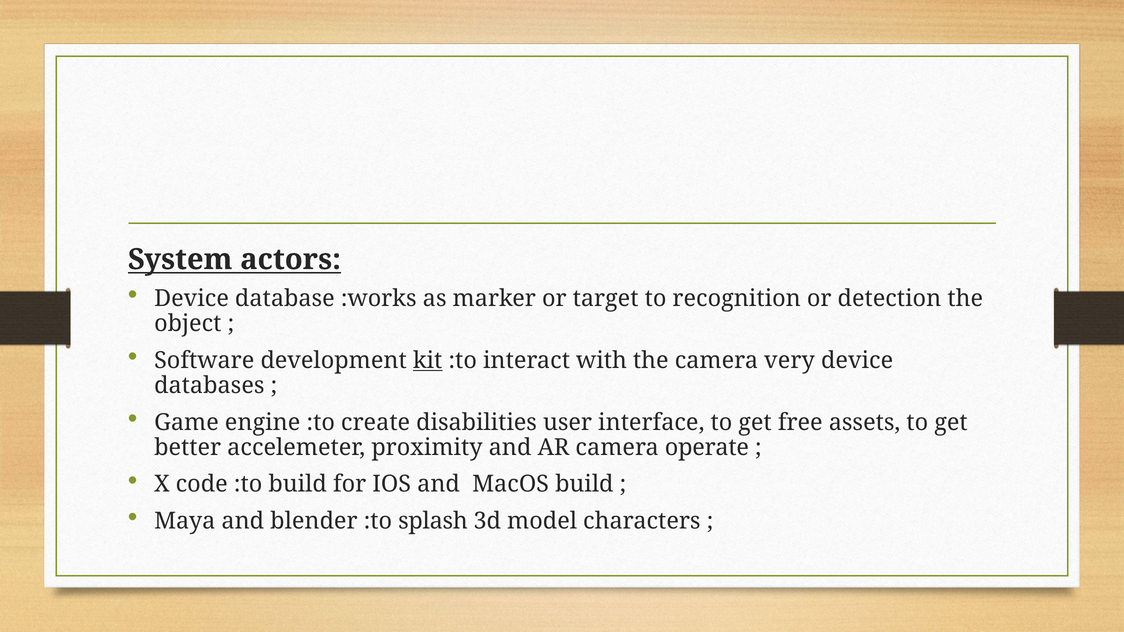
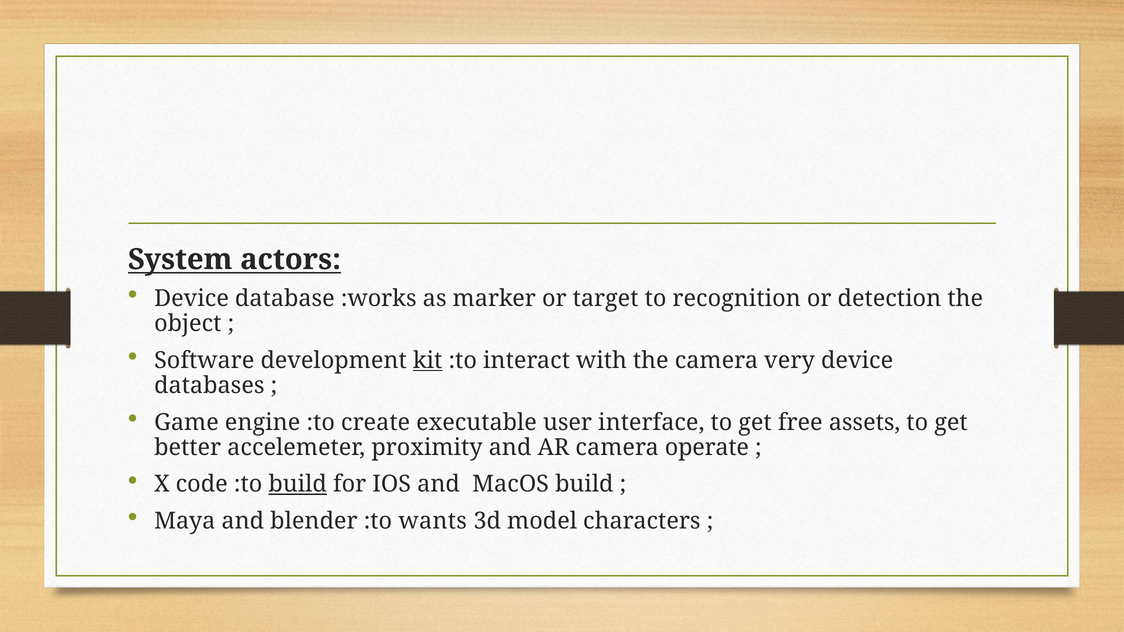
disabilities: disabilities -> executable
build at (298, 484) underline: none -> present
splash: splash -> wants
